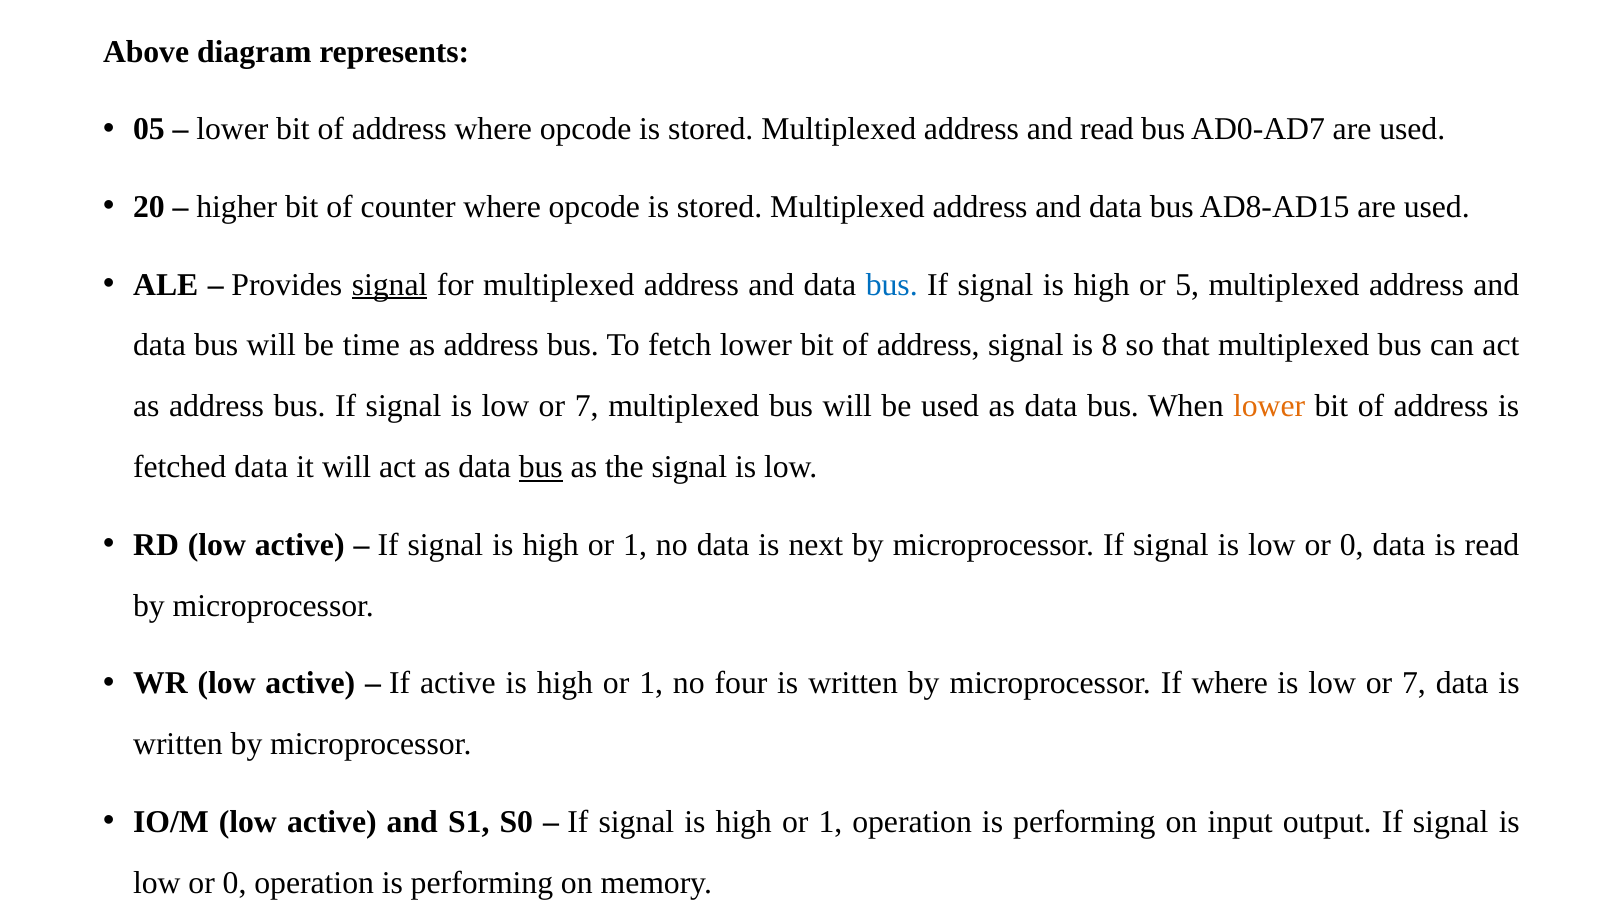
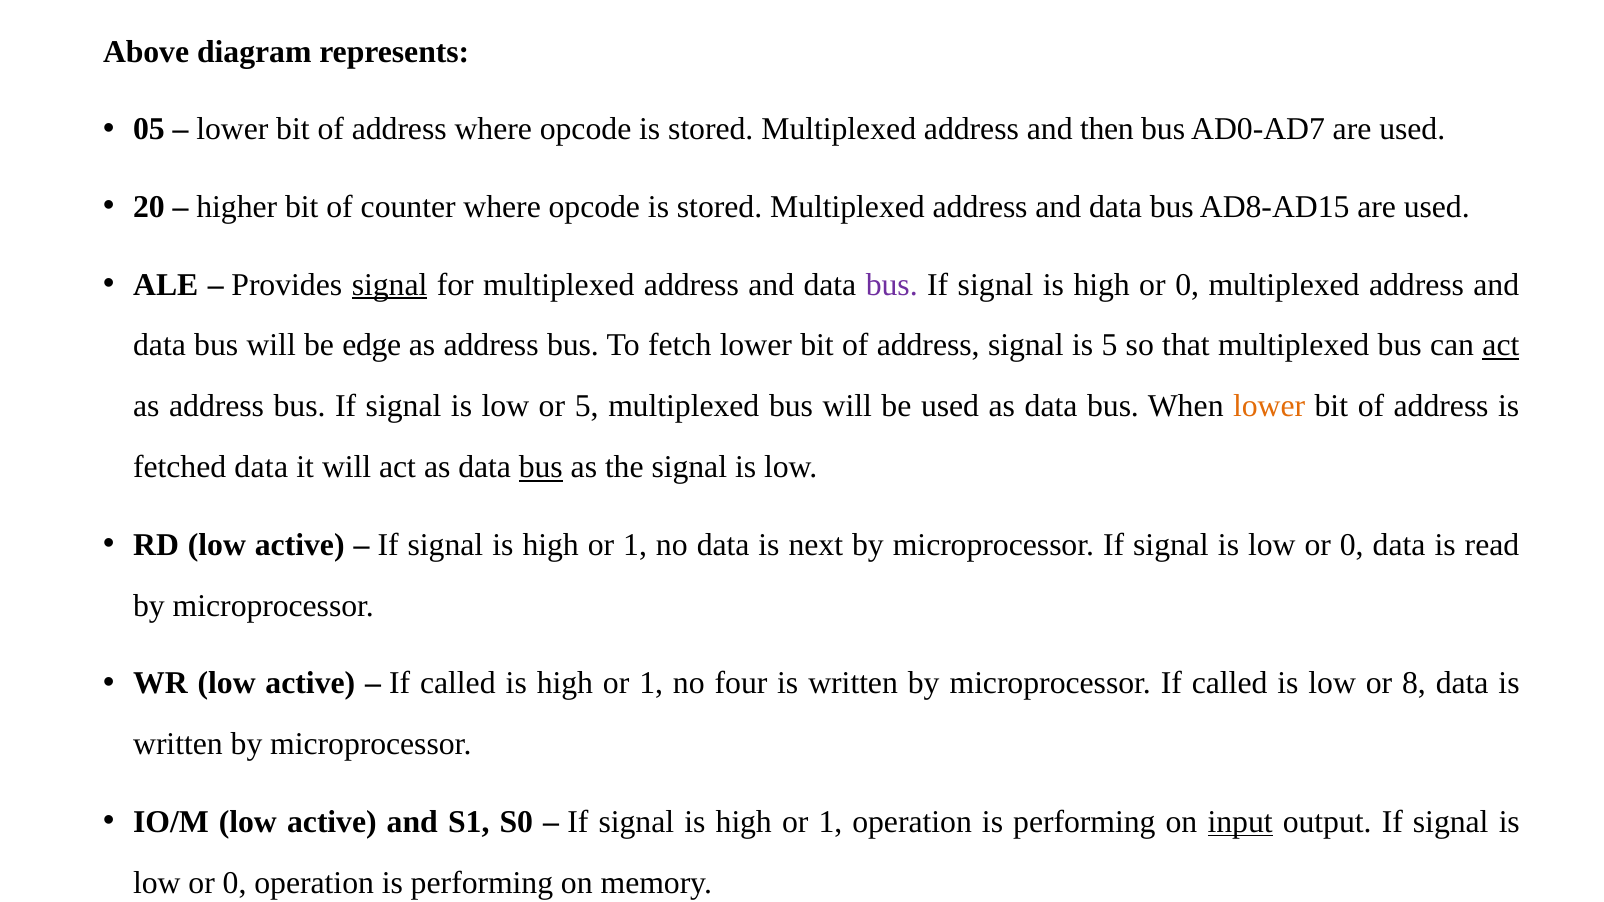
and read: read -> then
bus at (892, 285) colour: blue -> purple
high or 5: 5 -> 0
time: time -> edge
is 8: 8 -> 5
act at (1501, 346) underline: none -> present
7 at (587, 407): 7 -> 5
active at (458, 684): active -> called
microprocessor If where: where -> called
7 at (1414, 684): 7 -> 8
input underline: none -> present
